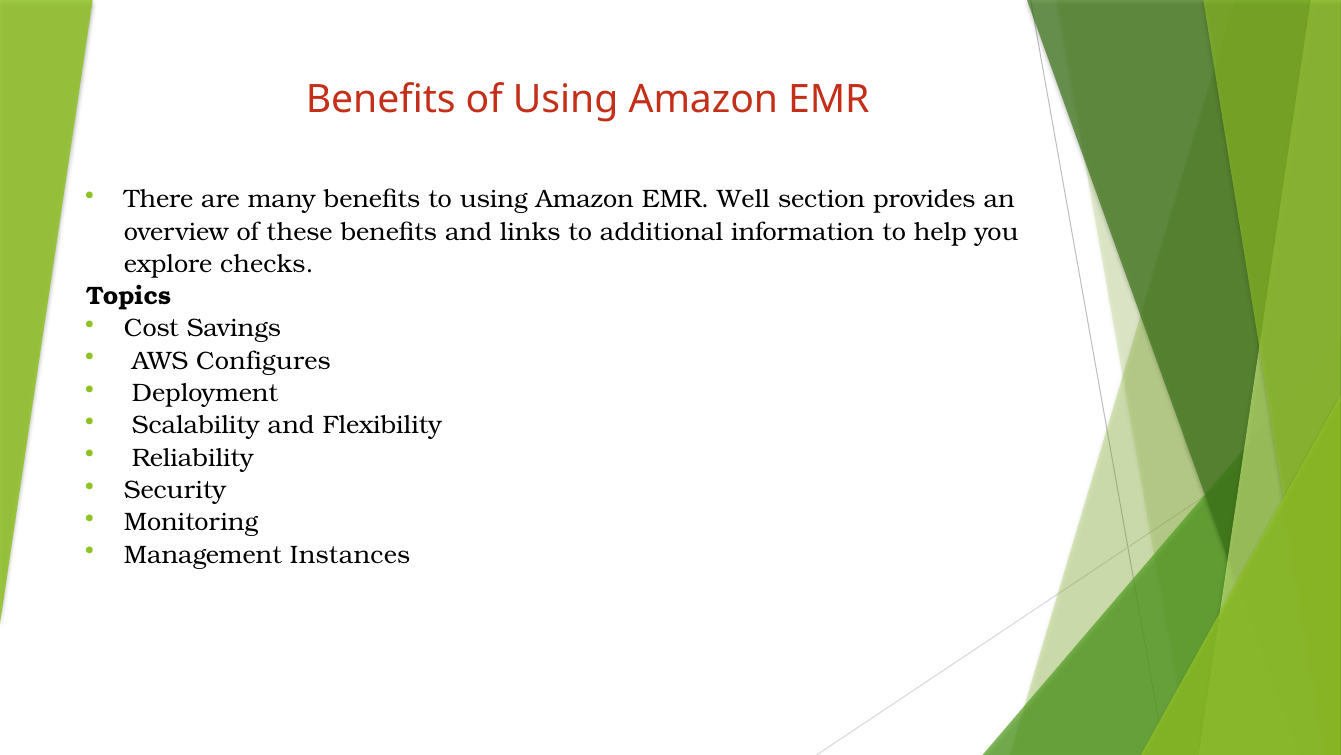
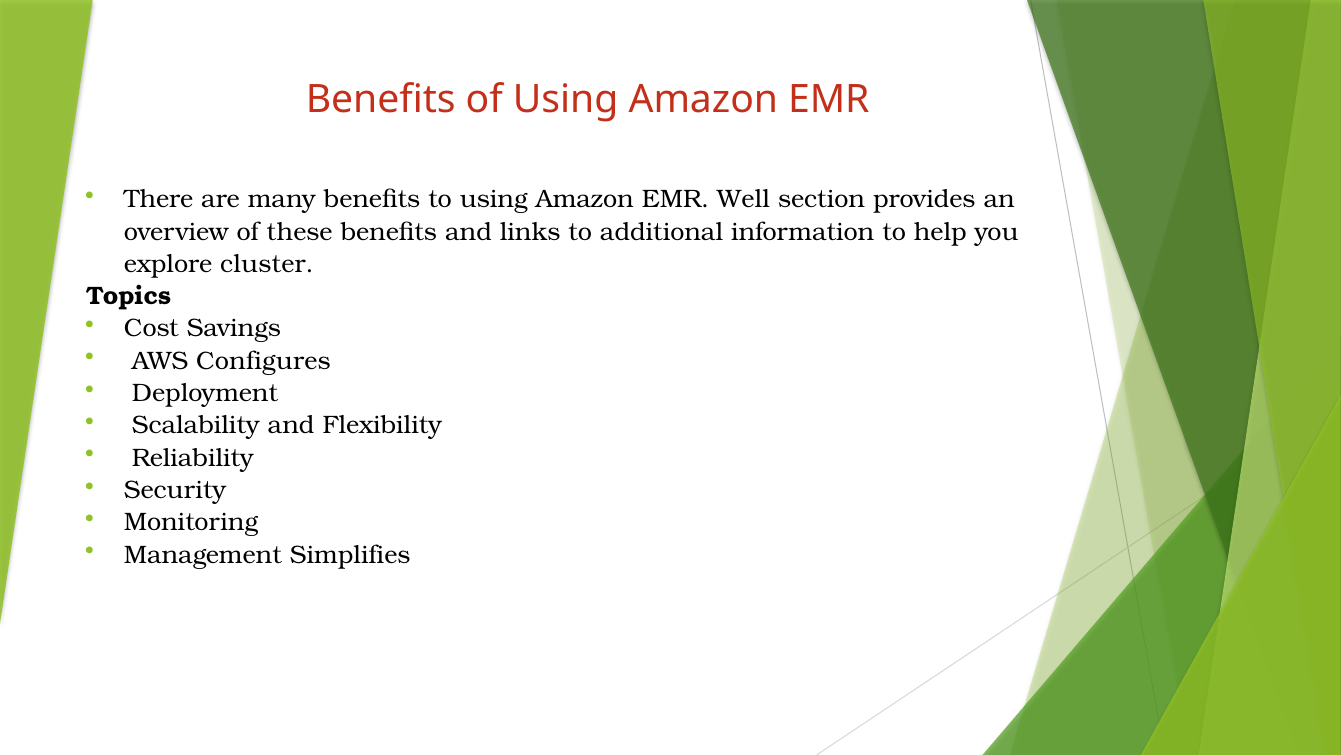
checks: checks -> cluster
Instances: Instances -> Simplifies
